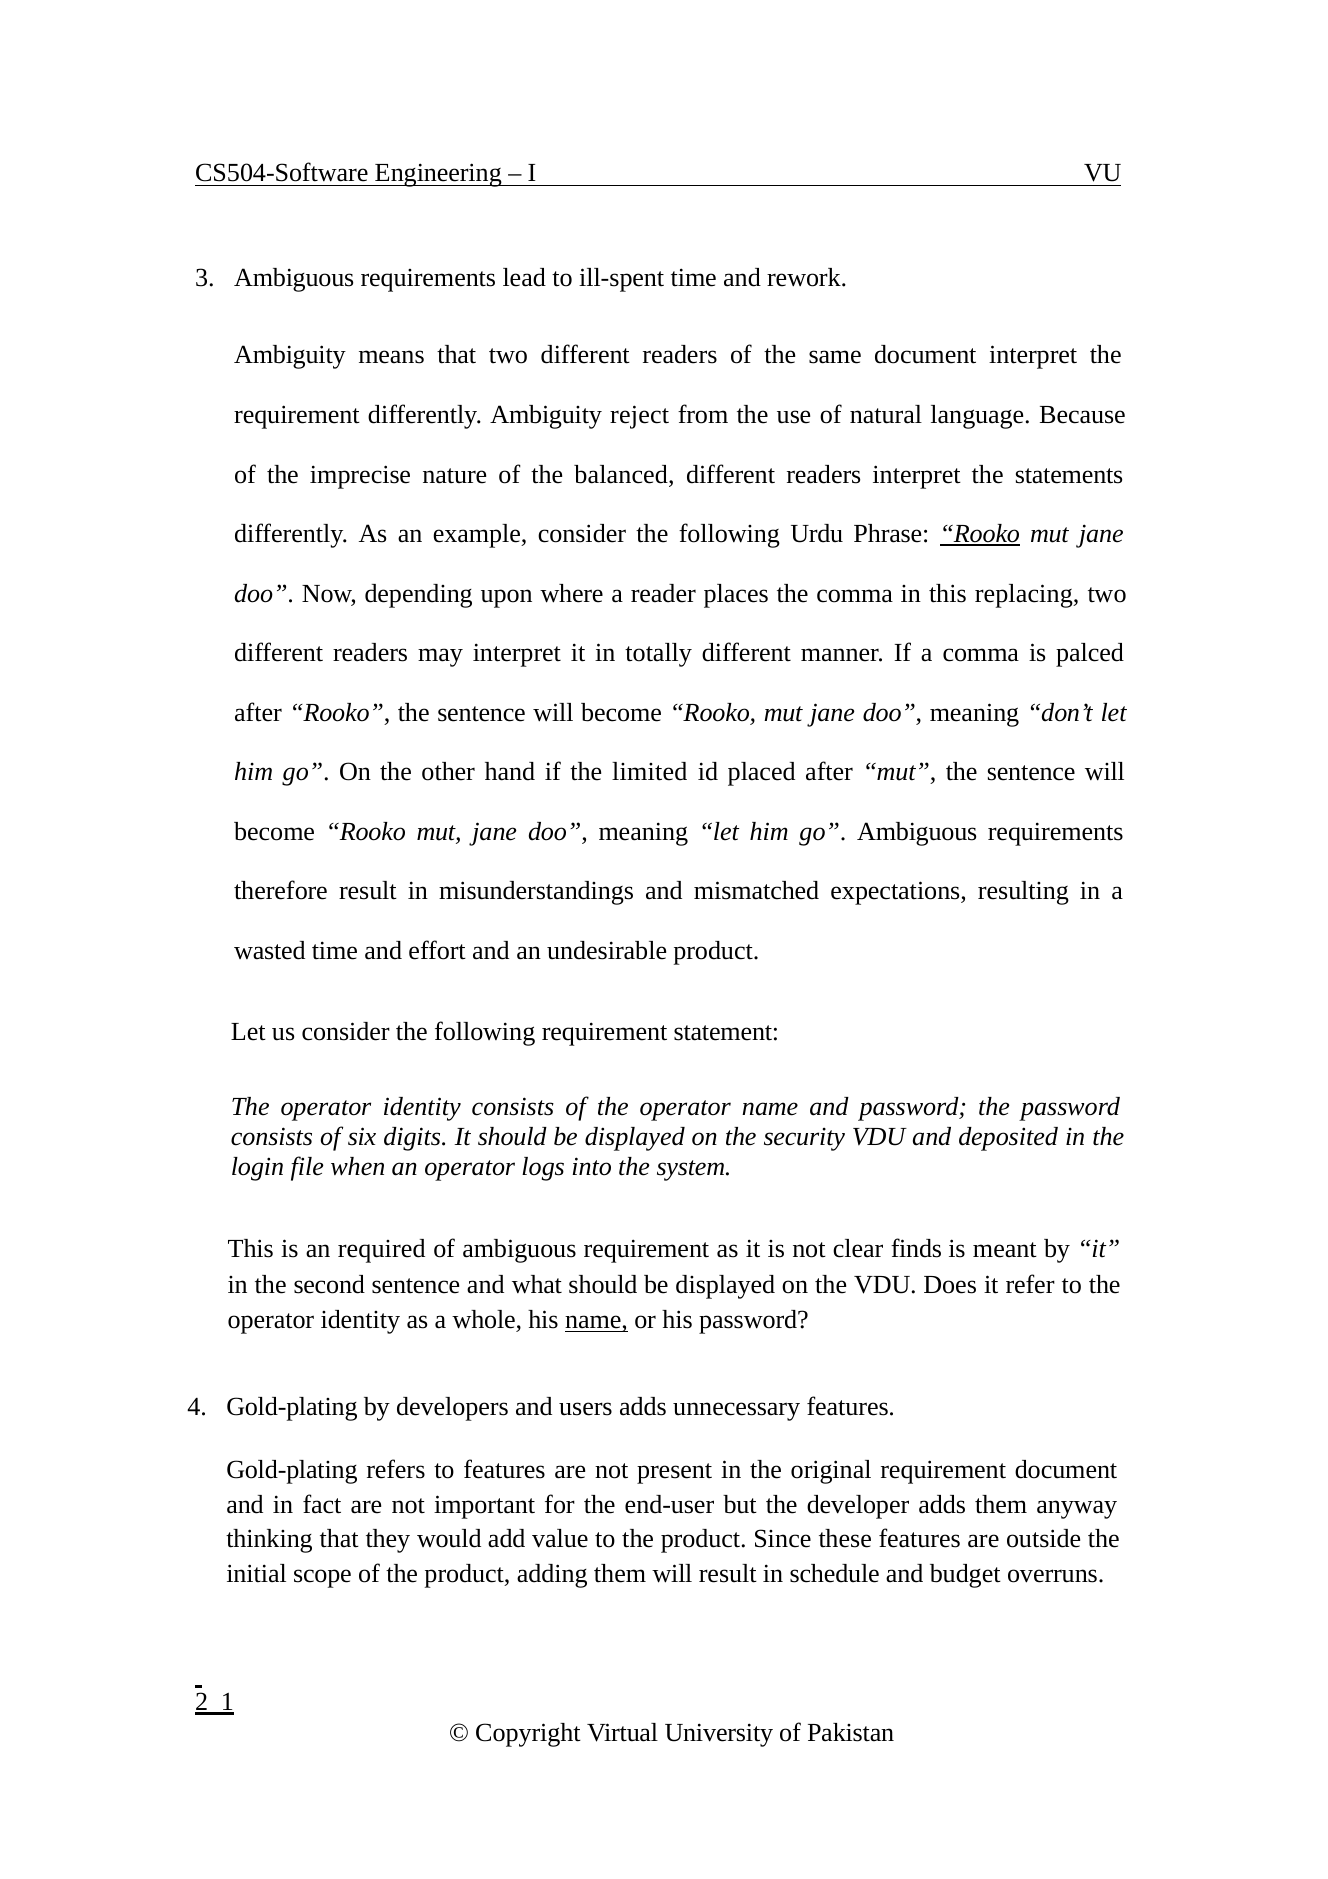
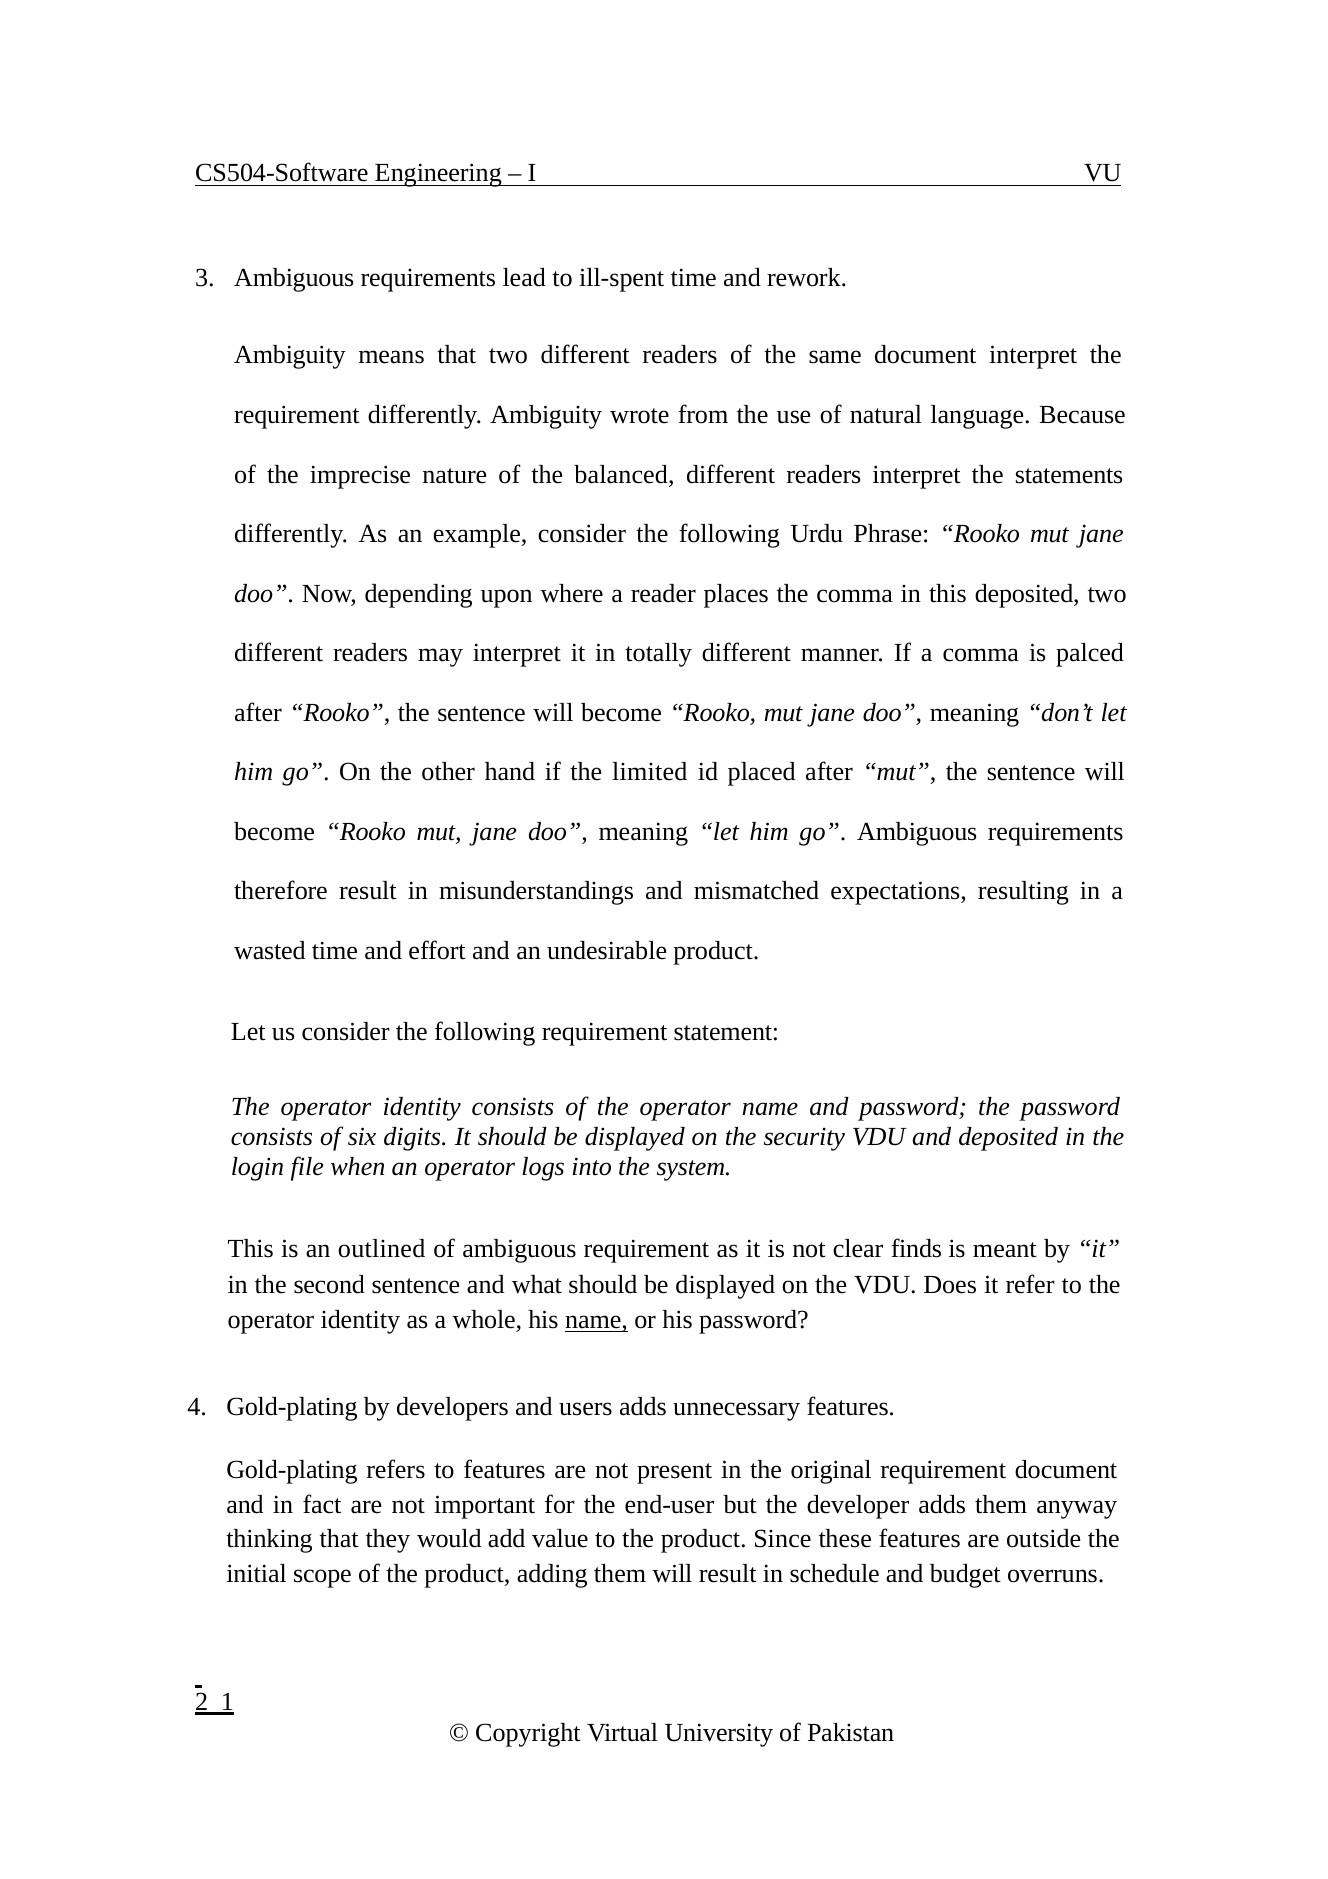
reject: reject -> wrote
Rooko at (980, 534) underline: present -> none
this replacing: replacing -> deposited
required: required -> outlined
